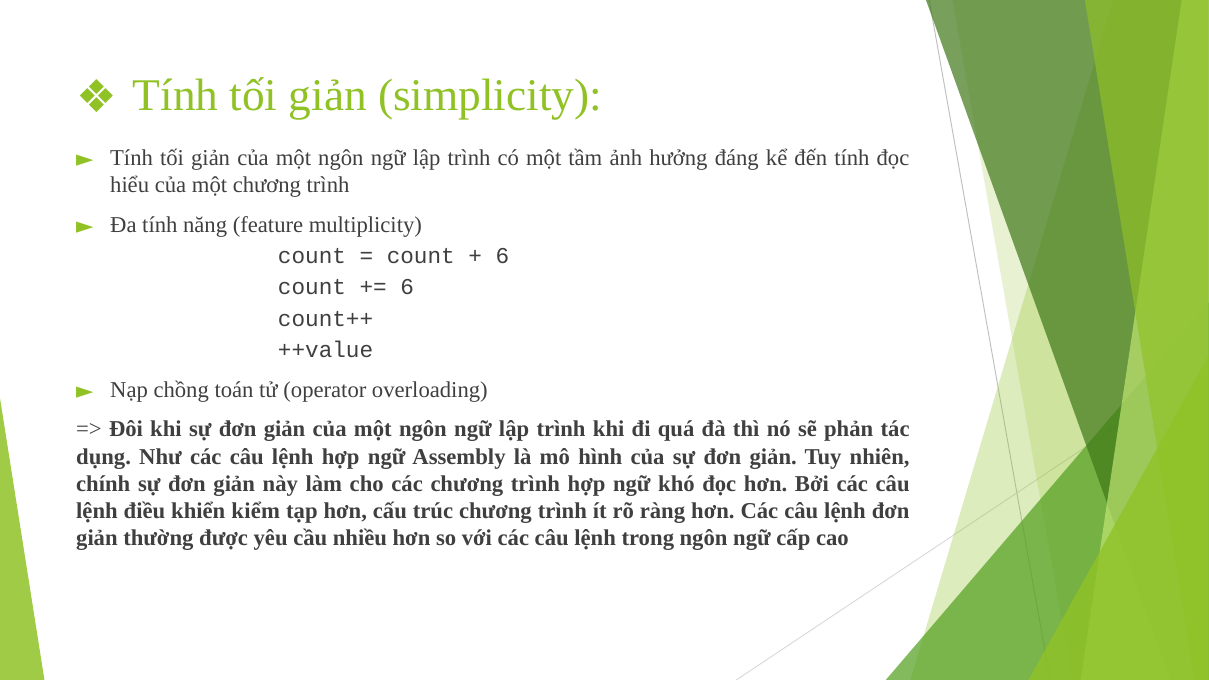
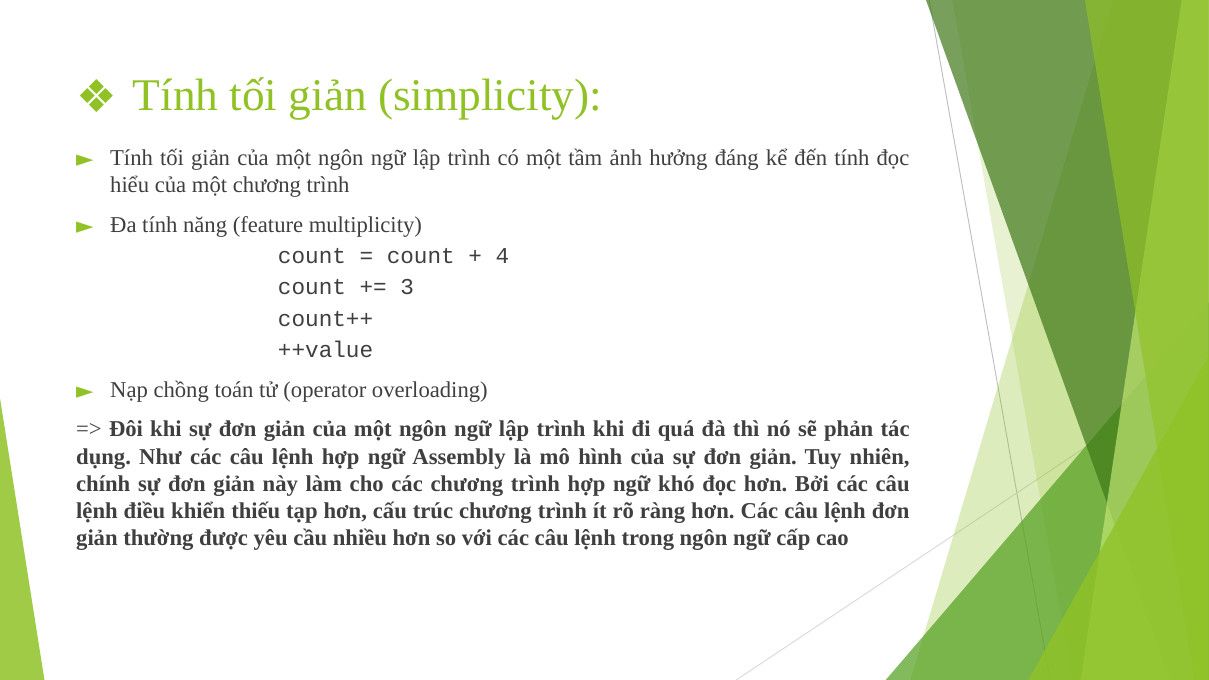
6 at (502, 256): 6 -> 4
6 at (407, 287): 6 -> 3
kiểm: kiểm -> thiếu
